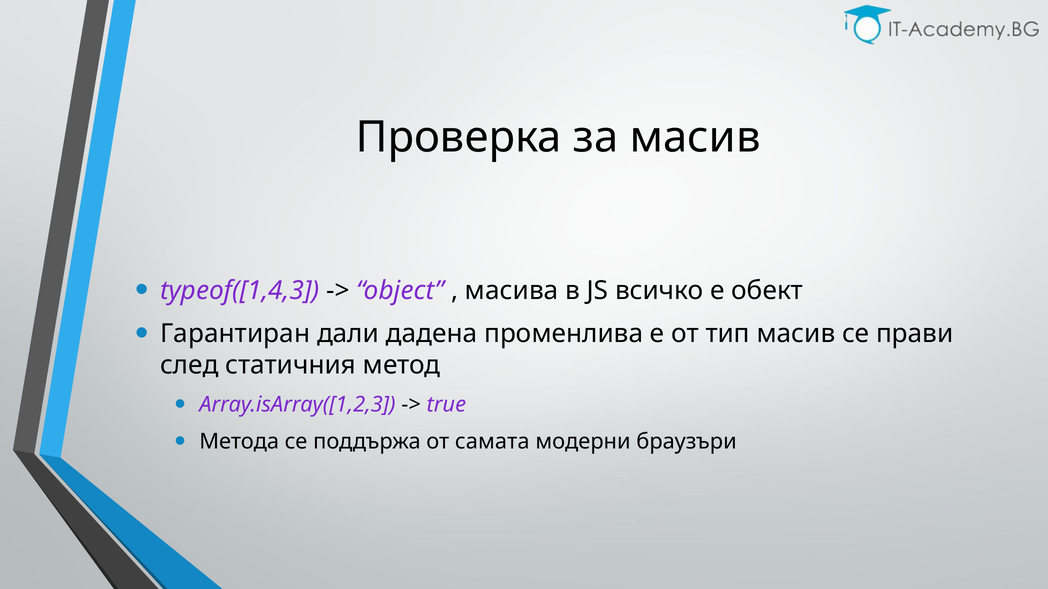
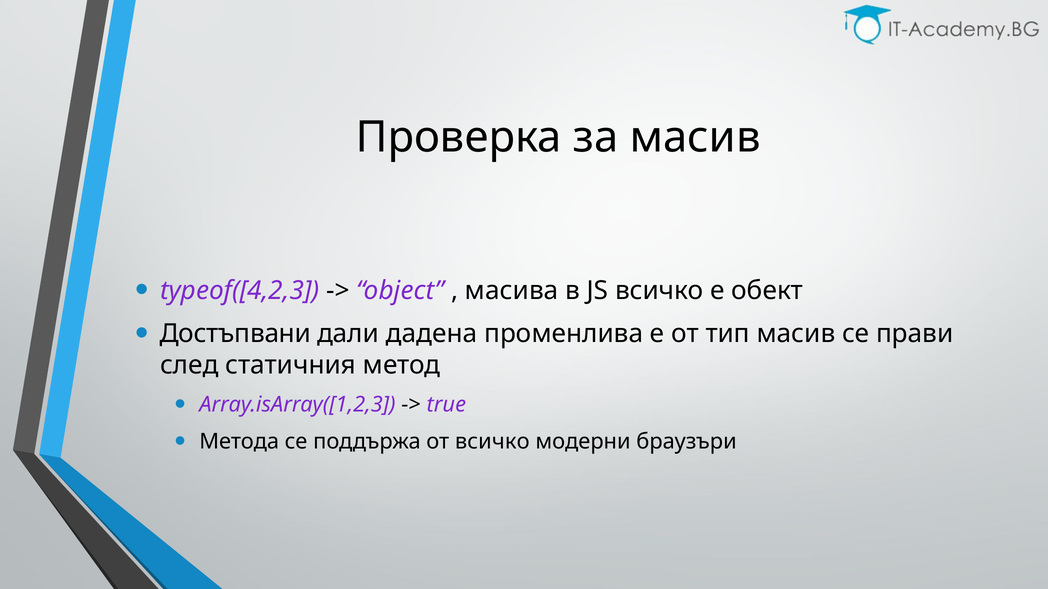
typeof([1,4,3: typeof([1,4,3 -> typeof([4,2,3
Гарантиран: Гарантиран -> Достъпвани
от самата: самата -> всичко
